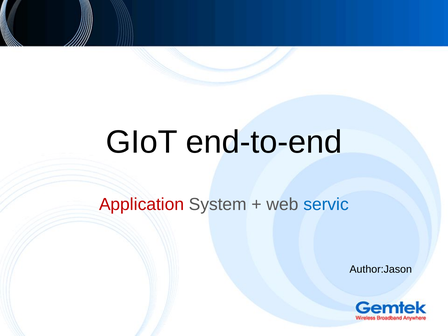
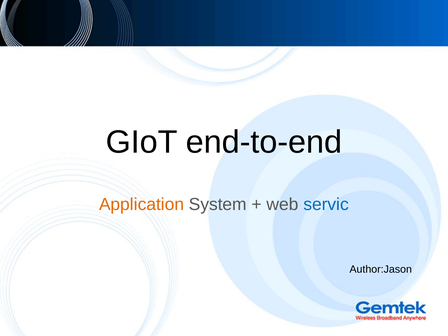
Application colour: red -> orange
